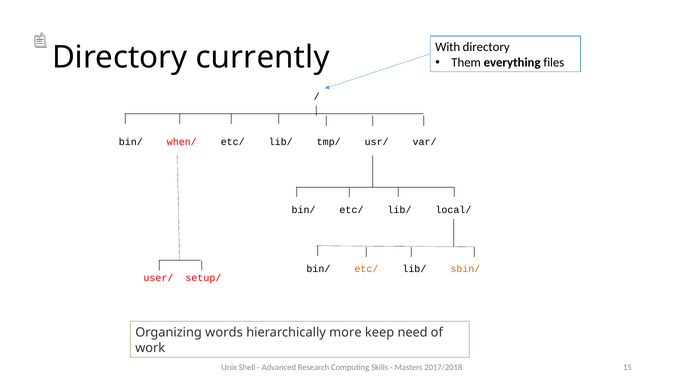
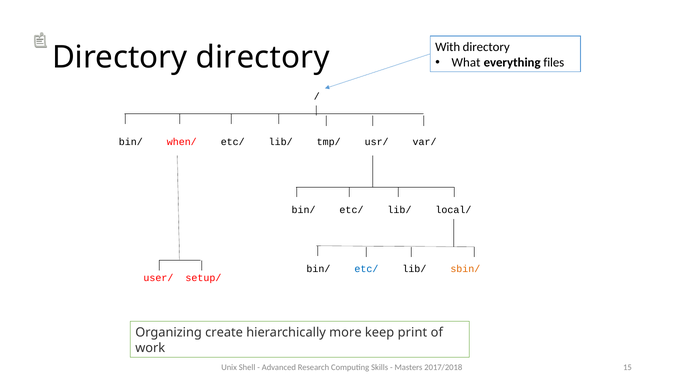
Directory currently: currently -> directory
Them: Them -> What
etc/ at (366, 269) colour: orange -> blue
words: words -> create
need: need -> print
